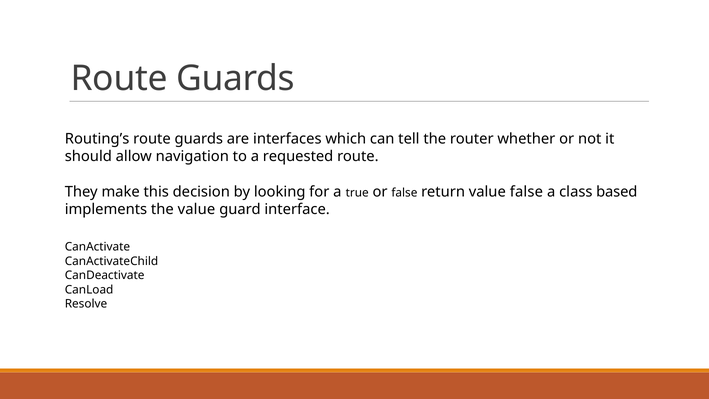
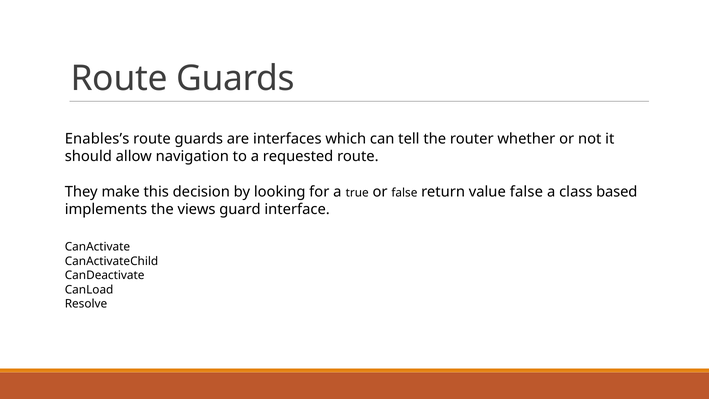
Routing’s: Routing’s -> Enables’s
the value: value -> views
